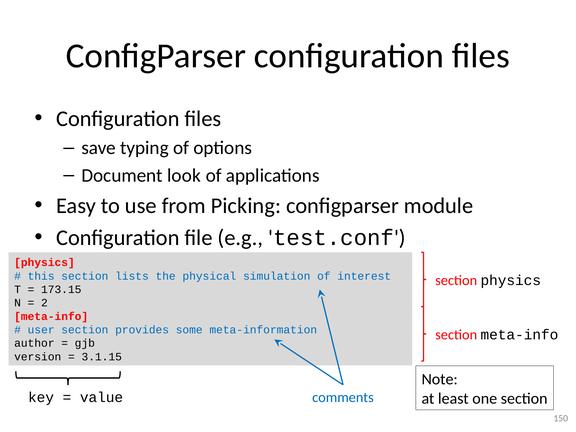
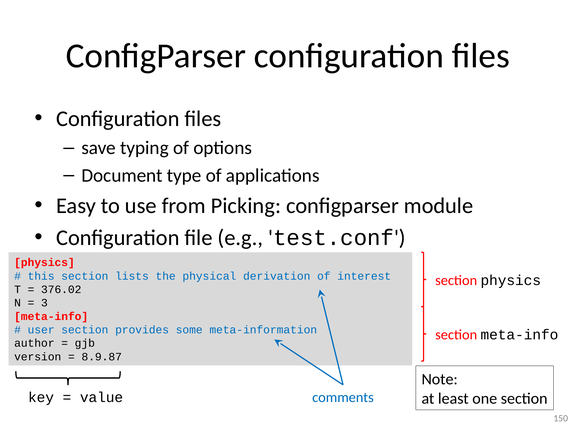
look: look -> type
simulation: simulation -> derivation
173.15: 173.15 -> 376.02
2: 2 -> 3
3.1.15: 3.1.15 -> 8.9.87
